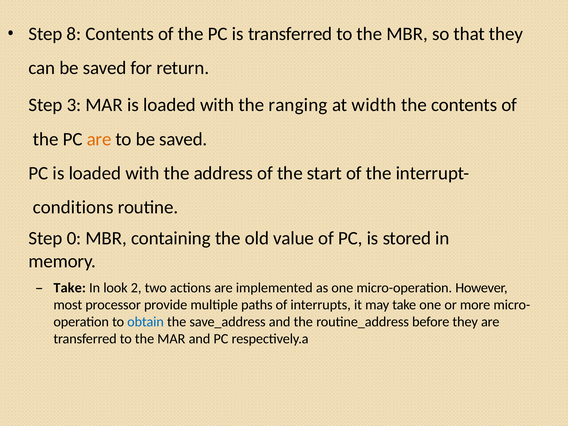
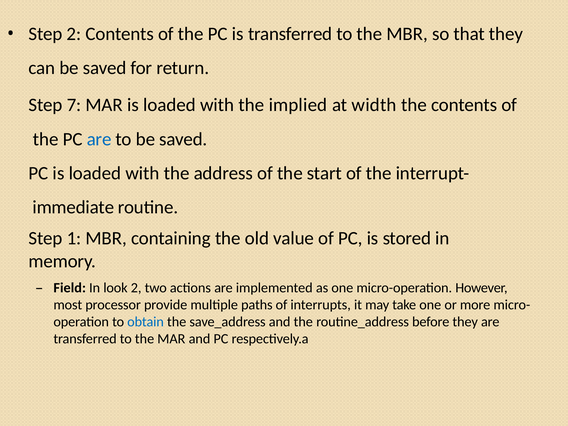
Step 8: 8 -> 2
3: 3 -> 7
ranging: ranging -> implied
are at (99, 139) colour: orange -> blue
conditions: conditions -> immediate
0: 0 -> 1
Take at (70, 288): Take -> Field
